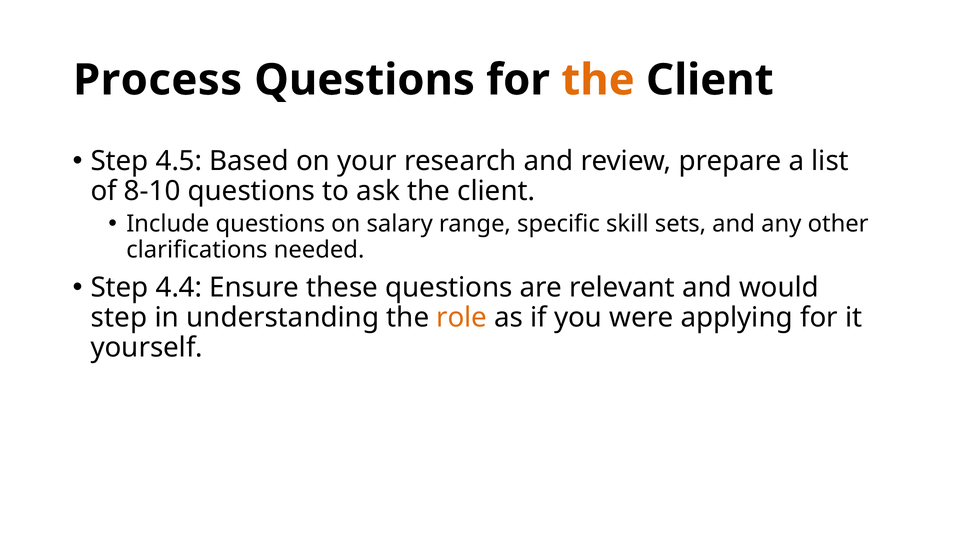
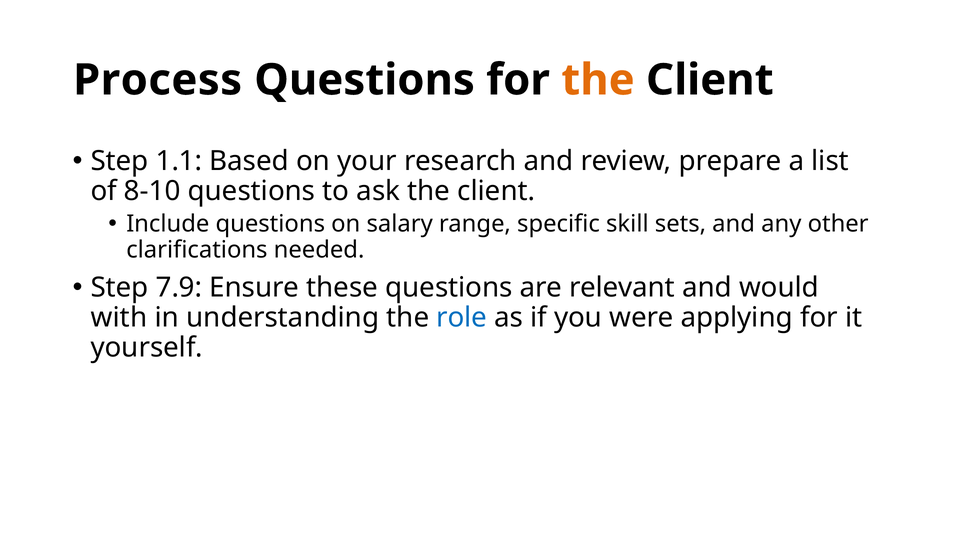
4.5: 4.5 -> 1.1
4.4: 4.4 -> 7.9
step at (119, 318): step -> with
role colour: orange -> blue
